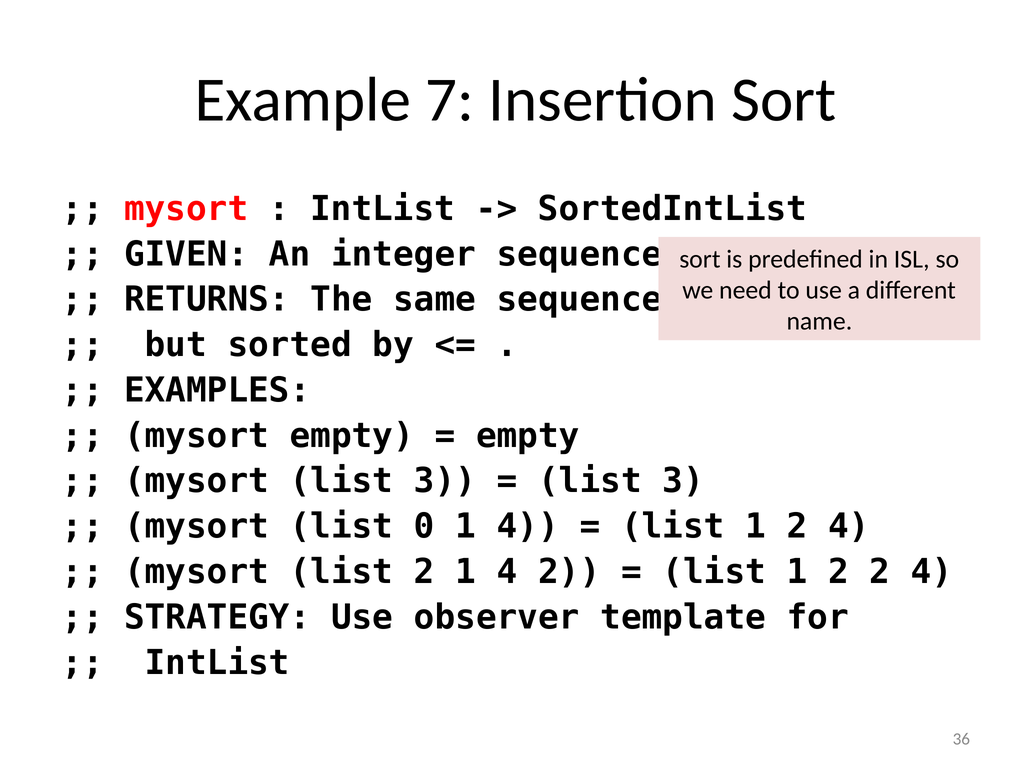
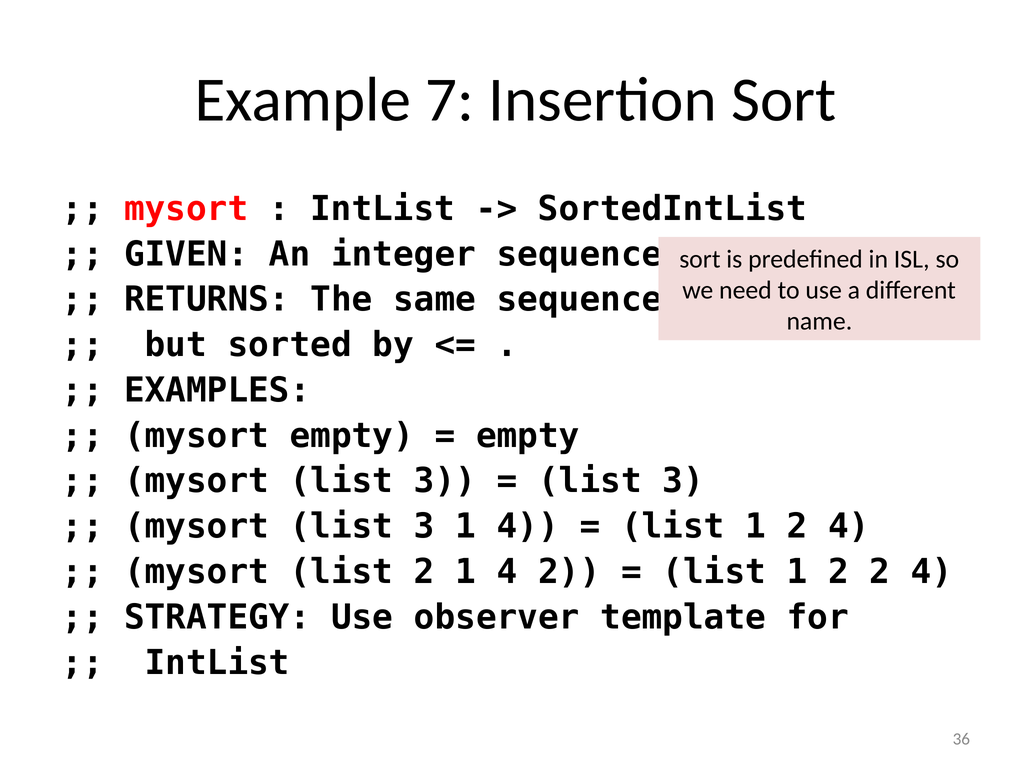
0 at (424, 527): 0 -> 3
